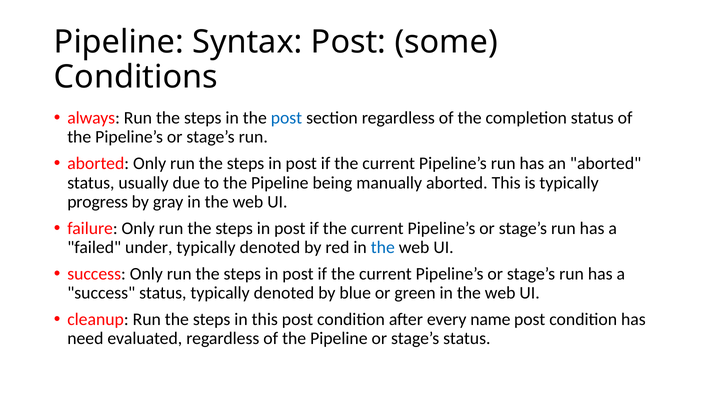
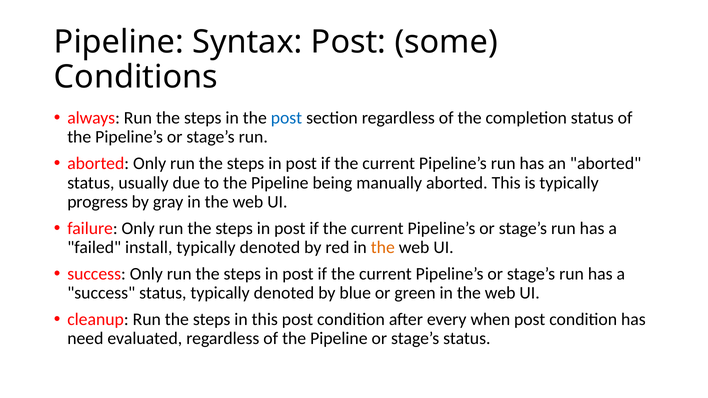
under: under -> install
the at (383, 248) colour: blue -> orange
name: name -> when
